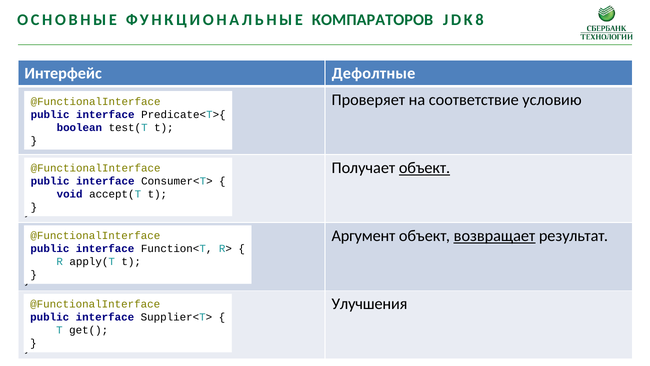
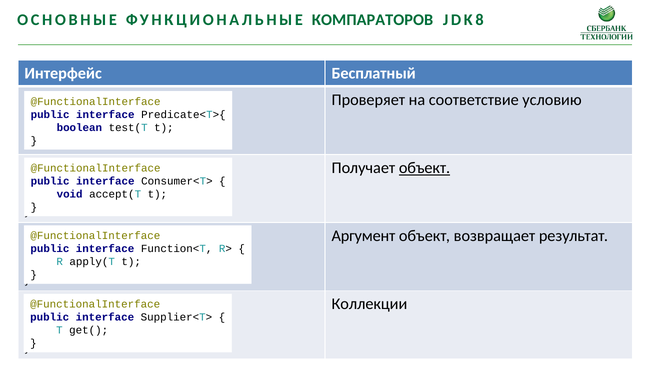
Дефолтные: Дефолтные -> Бесплатный
возвращает underline: present -> none
Улучшения: Улучшения -> Коллекции
